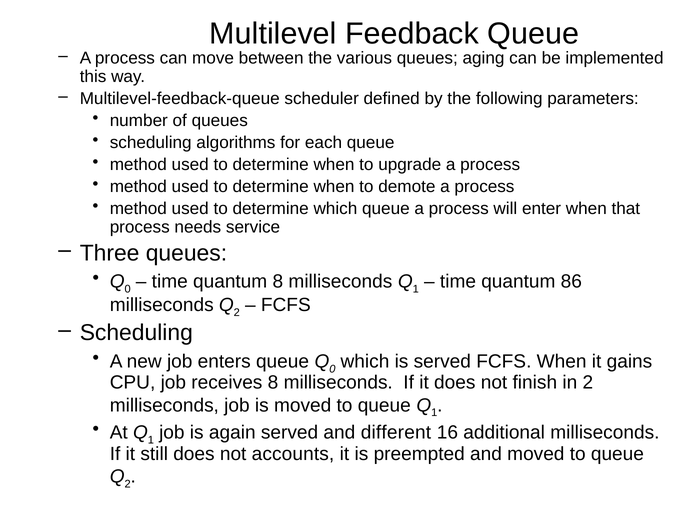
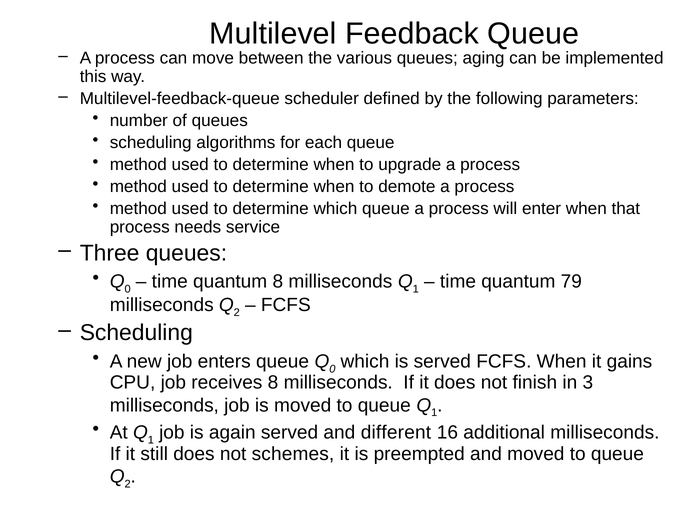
86: 86 -> 79
in 2: 2 -> 3
accounts: accounts -> schemes
